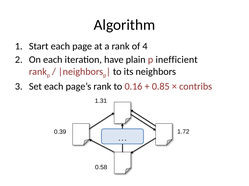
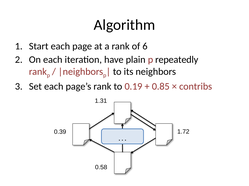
4: 4 -> 6
inefficient: inefficient -> repeatedly
0.16: 0.16 -> 0.19
